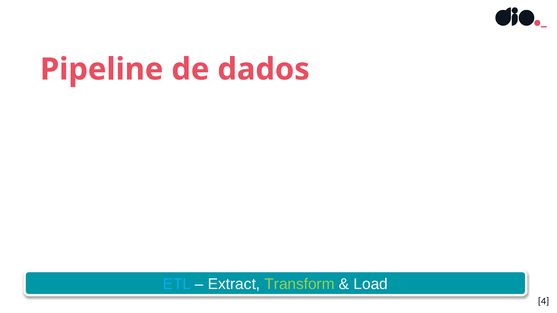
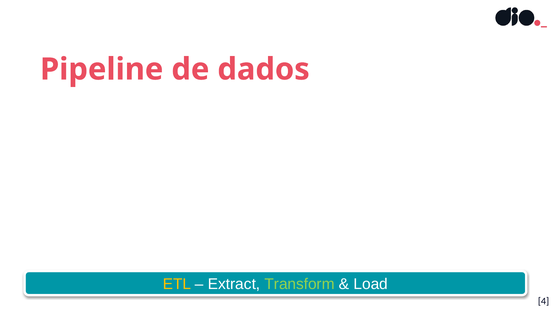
ETL colour: light blue -> yellow
